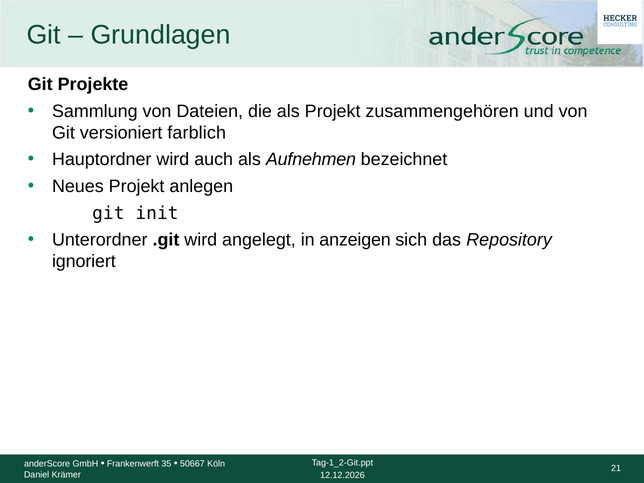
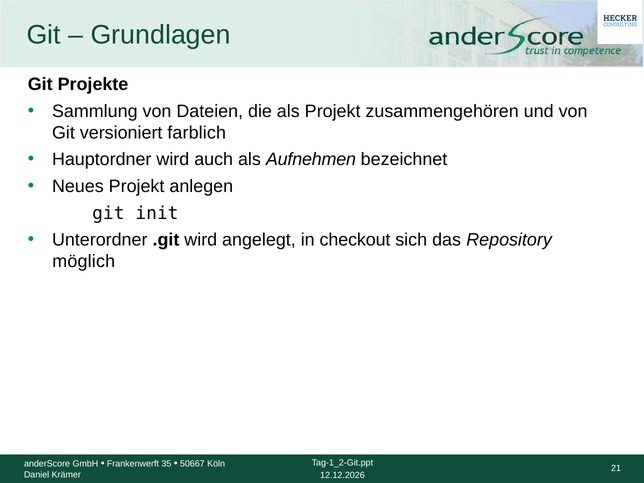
anzeigen: anzeigen -> checkout
ignoriert: ignoriert -> möglich
